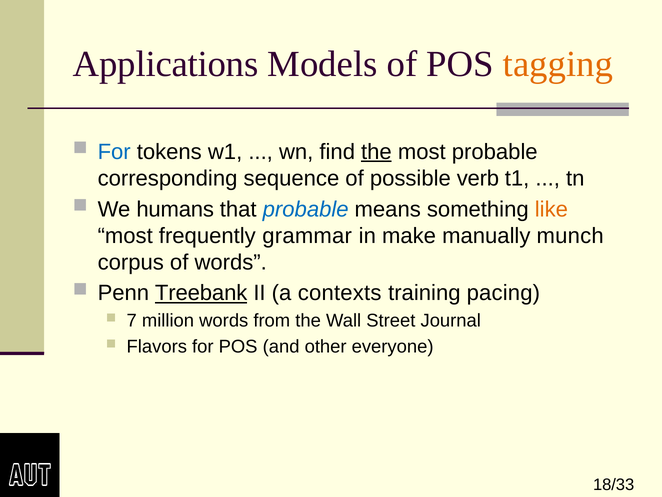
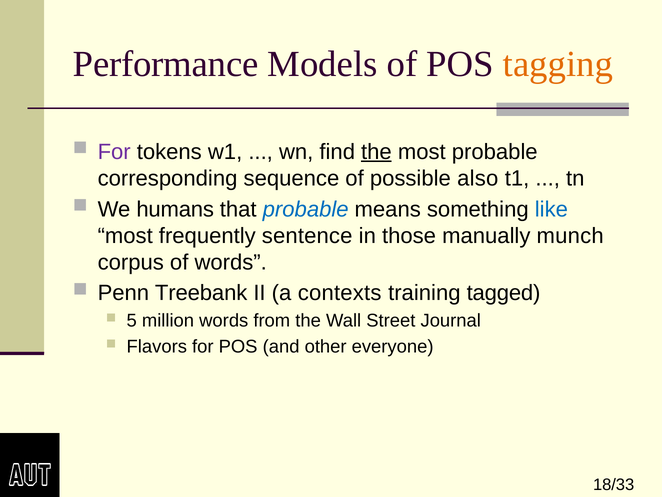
Applications: Applications -> Performance
For at (114, 152) colour: blue -> purple
verb: verb -> also
like colour: orange -> blue
grammar: grammar -> sentence
make: make -> those
Treebank underline: present -> none
pacing: pacing -> tagged
7: 7 -> 5
